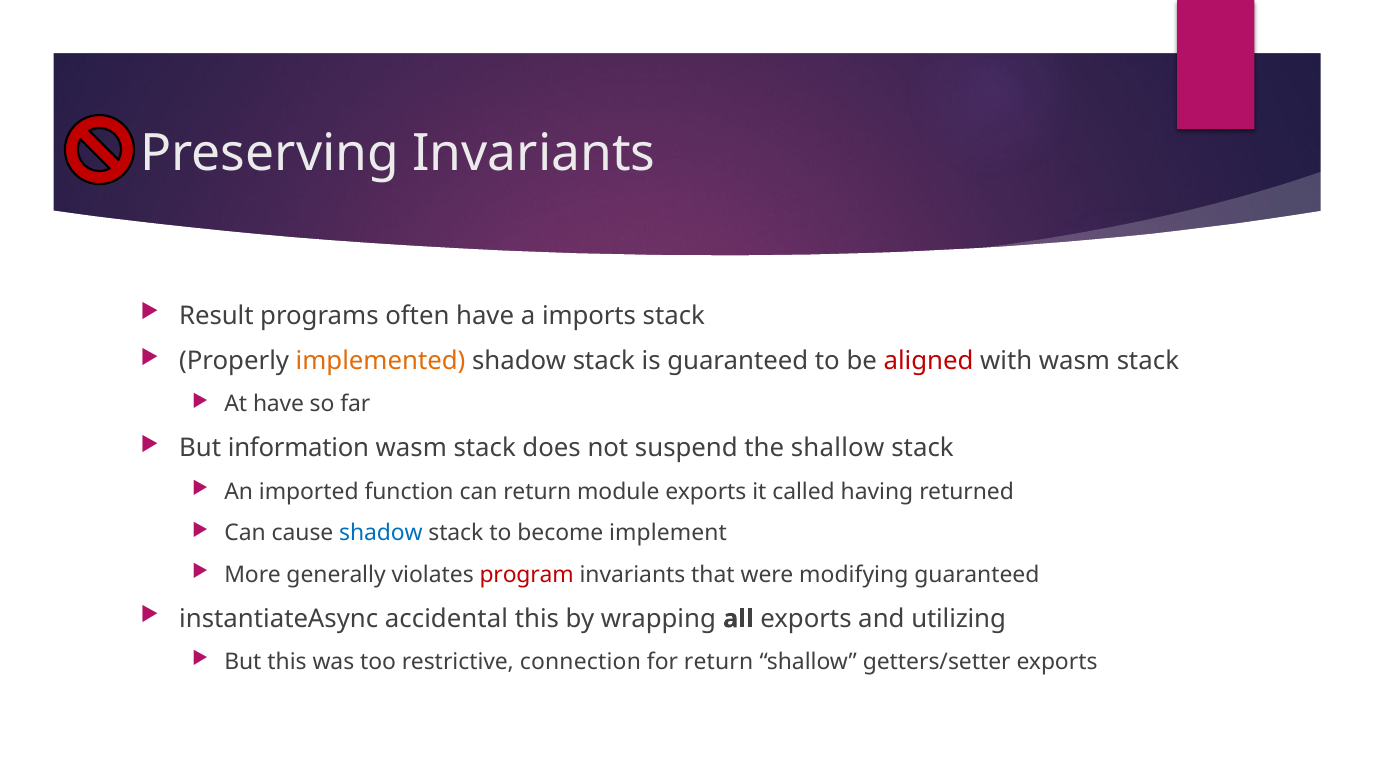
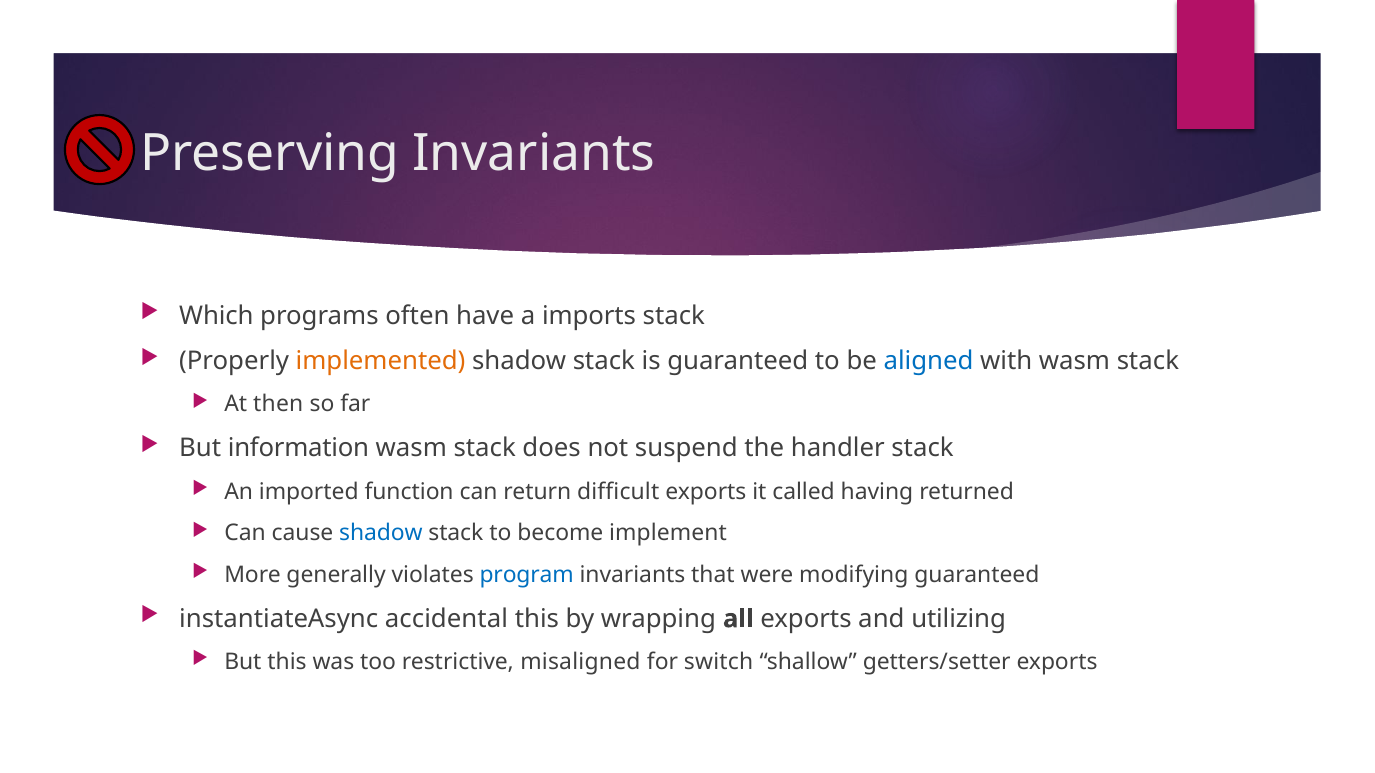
Result: Result -> Which
aligned colour: red -> blue
At have: have -> then
the shallow: shallow -> handler
module: module -> difficult
program colour: red -> blue
connection: connection -> misaligned
for return: return -> switch
